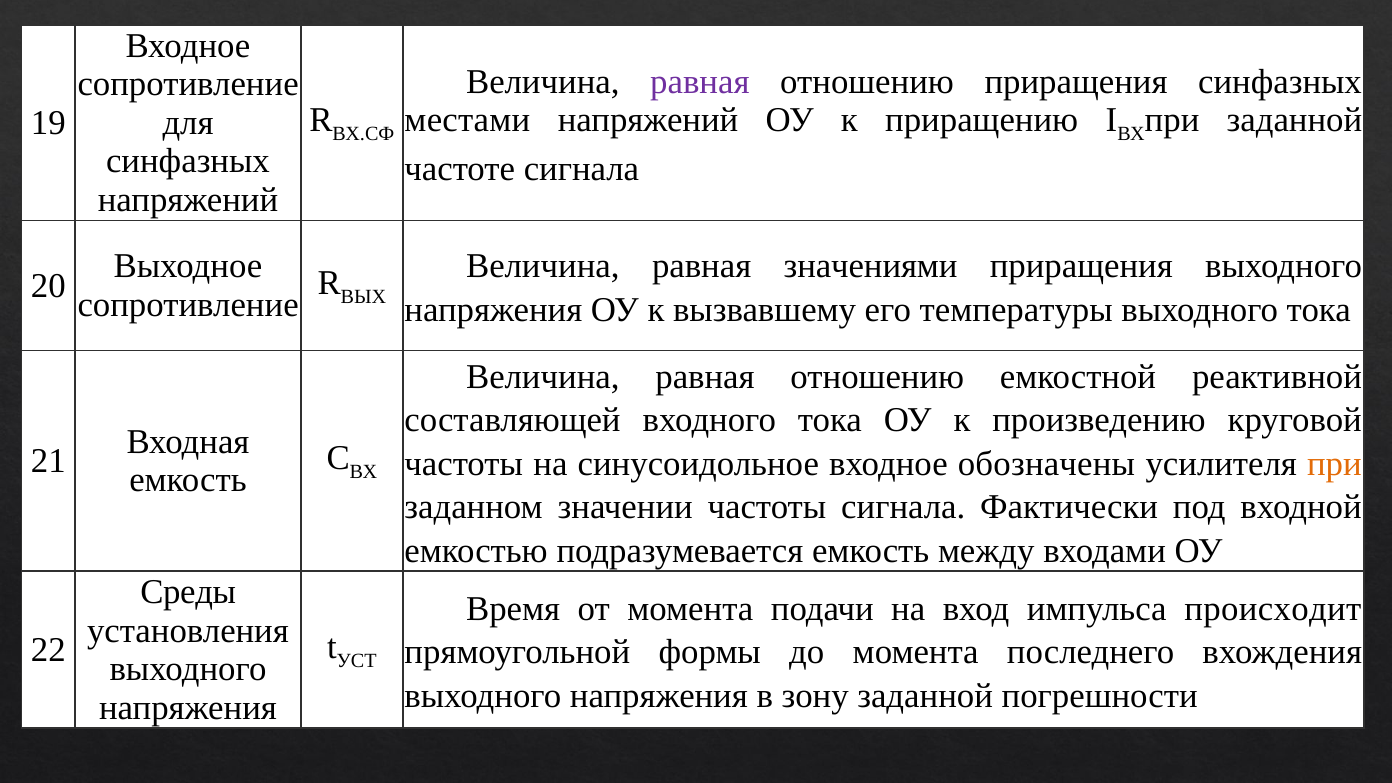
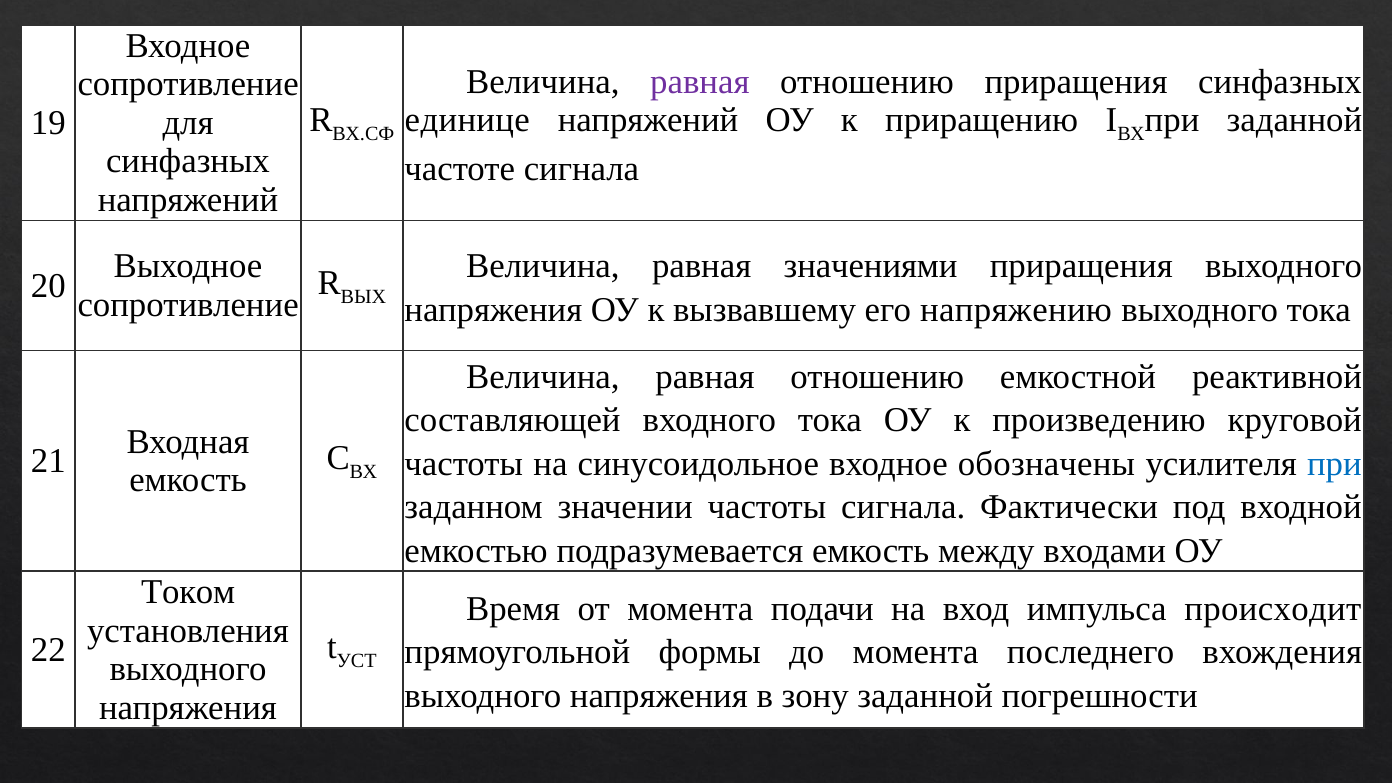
местами: местами -> единице
температуры: температуры -> напряжению
при at (1334, 464) colour: orange -> blue
Среды: Среды -> Током
